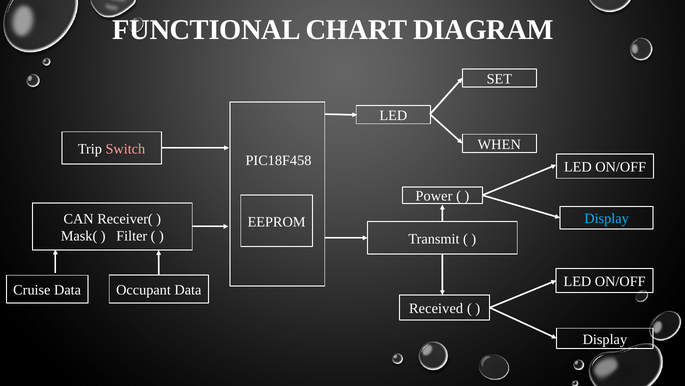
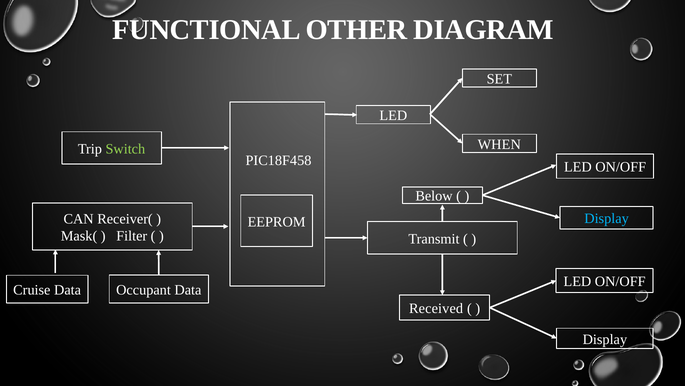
CHART: CHART -> OTHER
Switch colour: pink -> light green
Power: Power -> Below
